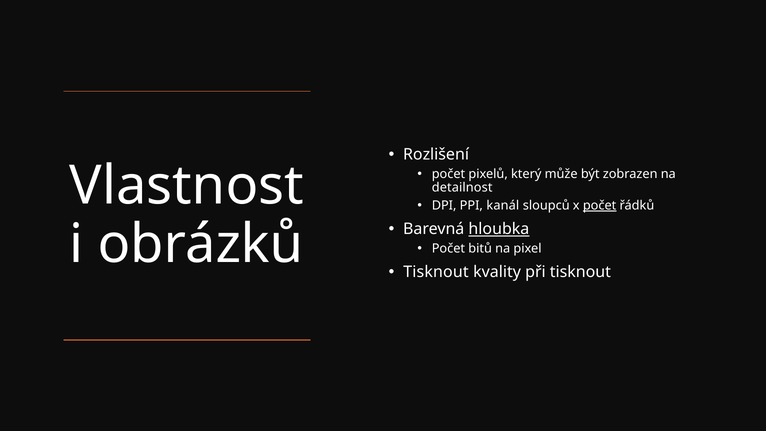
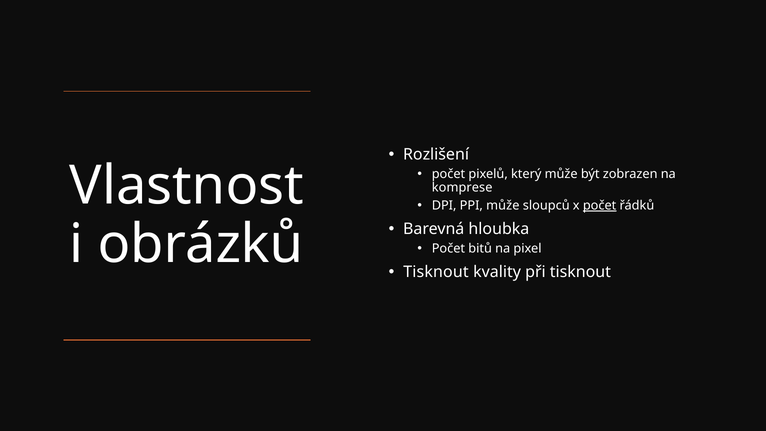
detailnost: detailnost -> komprese
PPI kanál: kanál -> může
hloubka underline: present -> none
